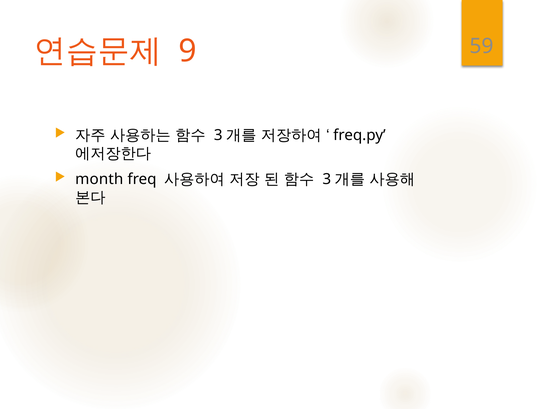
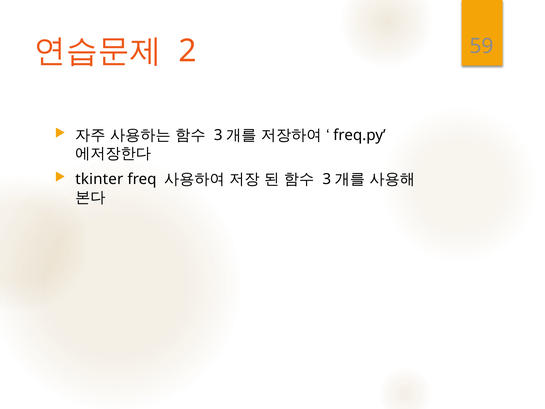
9: 9 -> 2
month: month -> tkinter
